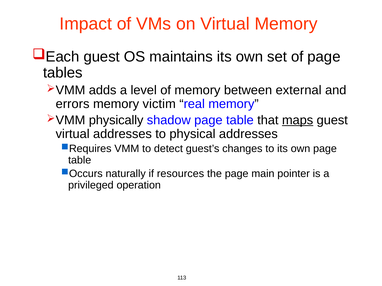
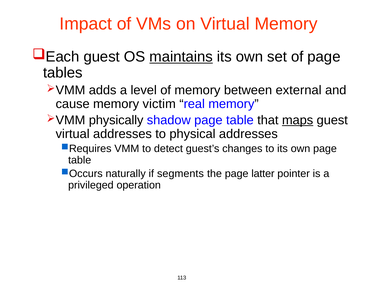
maintains underline: none -> present
errors: errors -> cause
resources: resources -> segments
main: main -> latter
